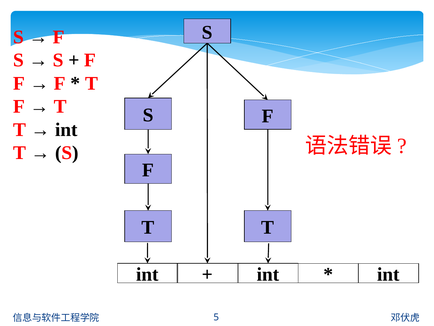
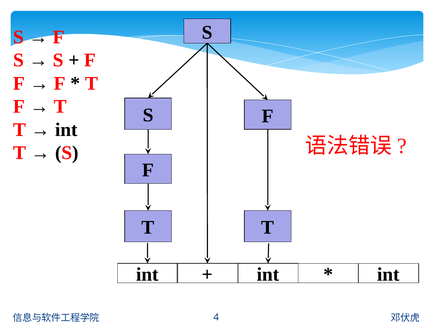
5: 5 -> 4
